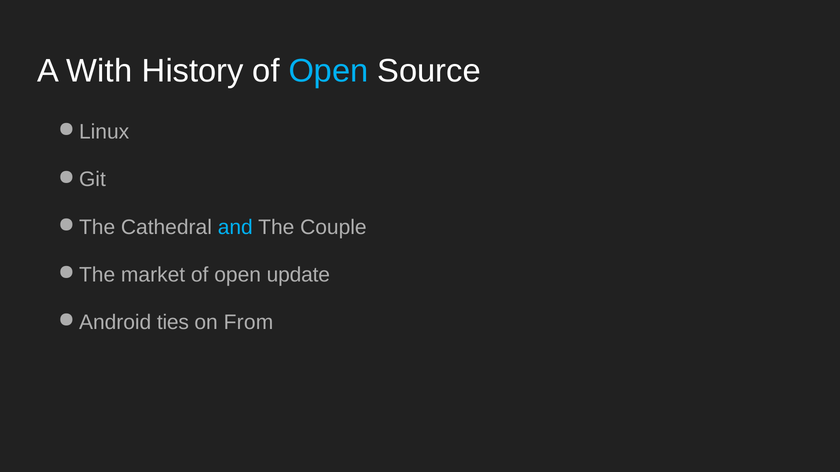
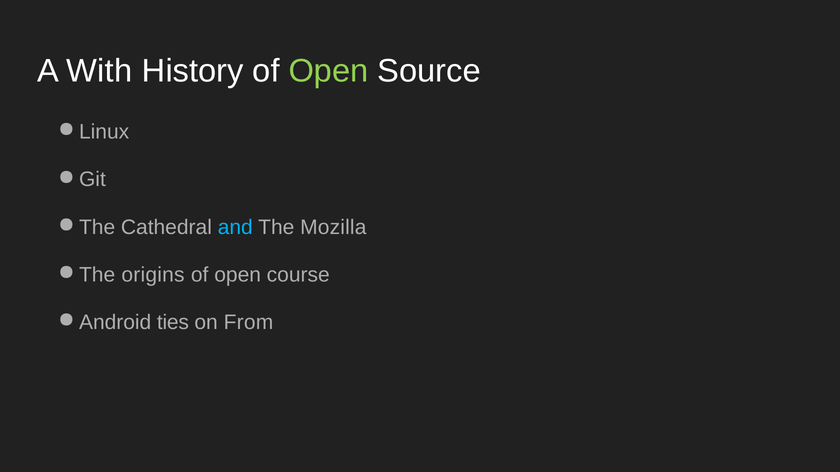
Open at (328, 71) colour: light blue -> light green
Couple: Couple -> Mozilla
market: market -> origins
update: update -> course
